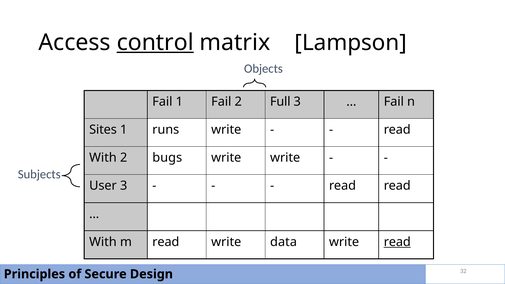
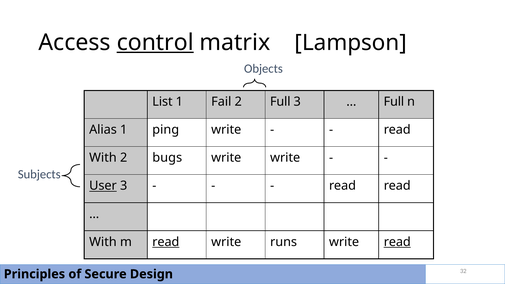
Fail at (162, 102): Fail -> List
Fail at (394, 102): Fail -> Full
Sites: Sites -> Alias
runs: runs -> ping
User underline: none -> present
read at (166, 242) underline: none -> present
data: data -> runs
